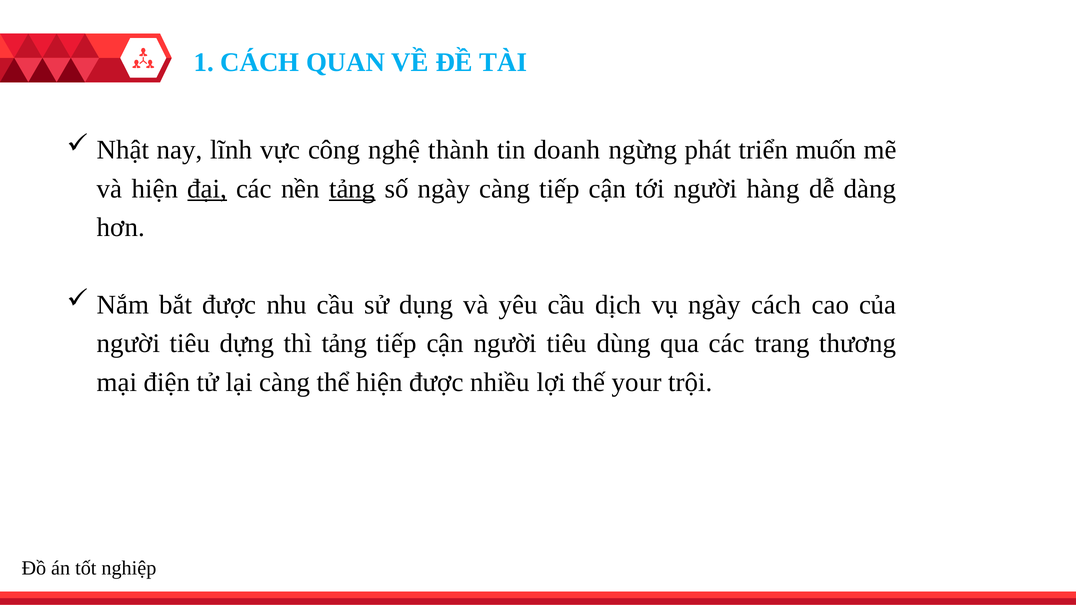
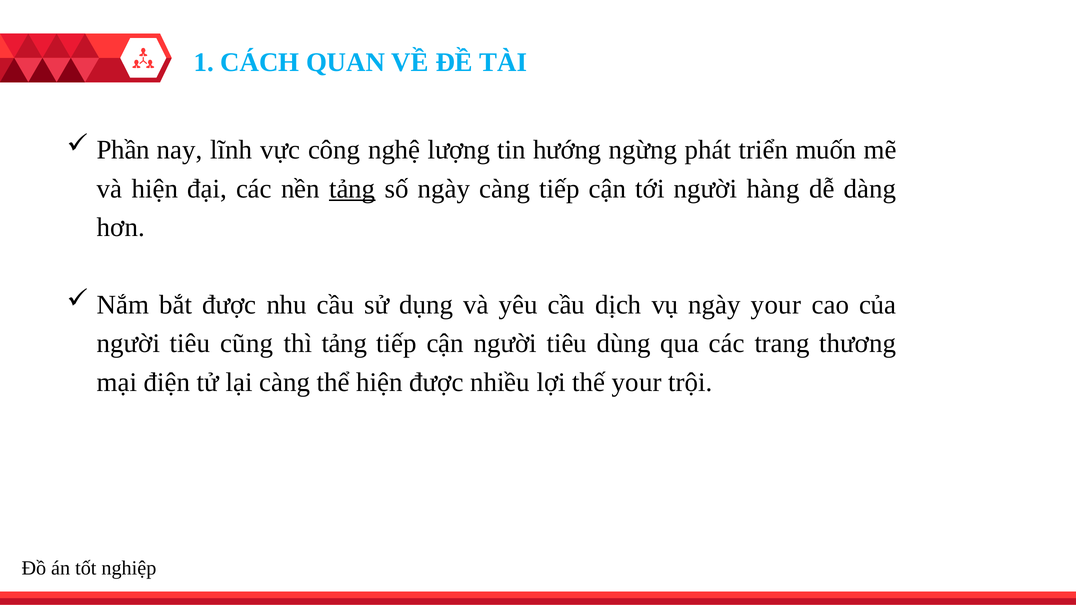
Nhật: Nhật -> Phần
thành: thành -> lượng
doanh: doanh -> hướng
đại underline: present -> none
ngày cách: cách -> your
dựng: dựng -> cũng
